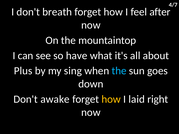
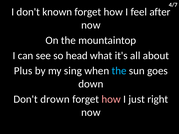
breath: breath -> known
have: have -> head
awake: awake -> drown
how at (111, 99) colour: yellow -> pink
laid: laid -> just
